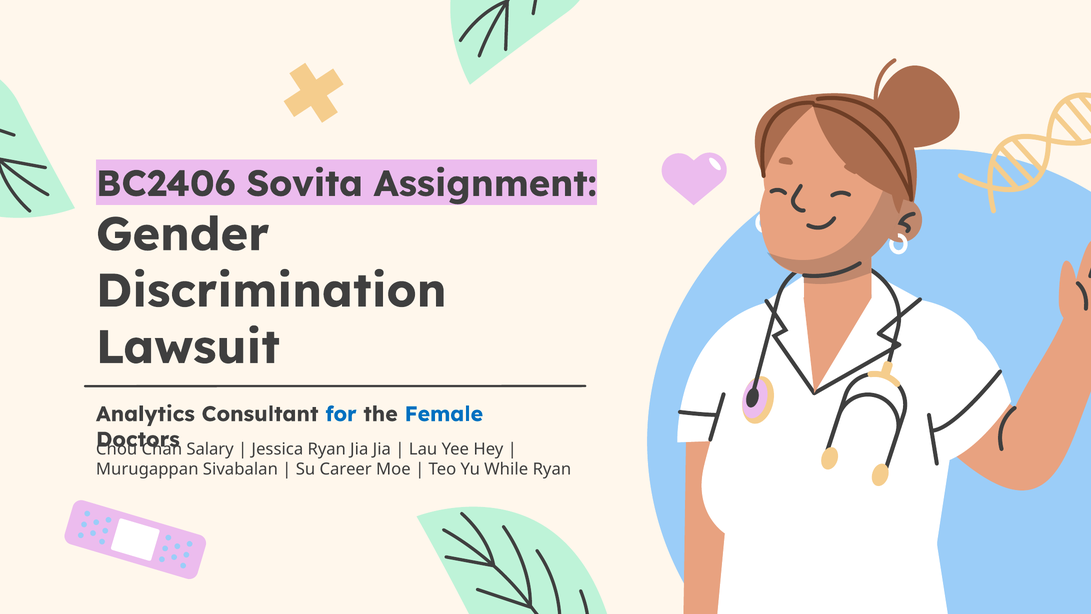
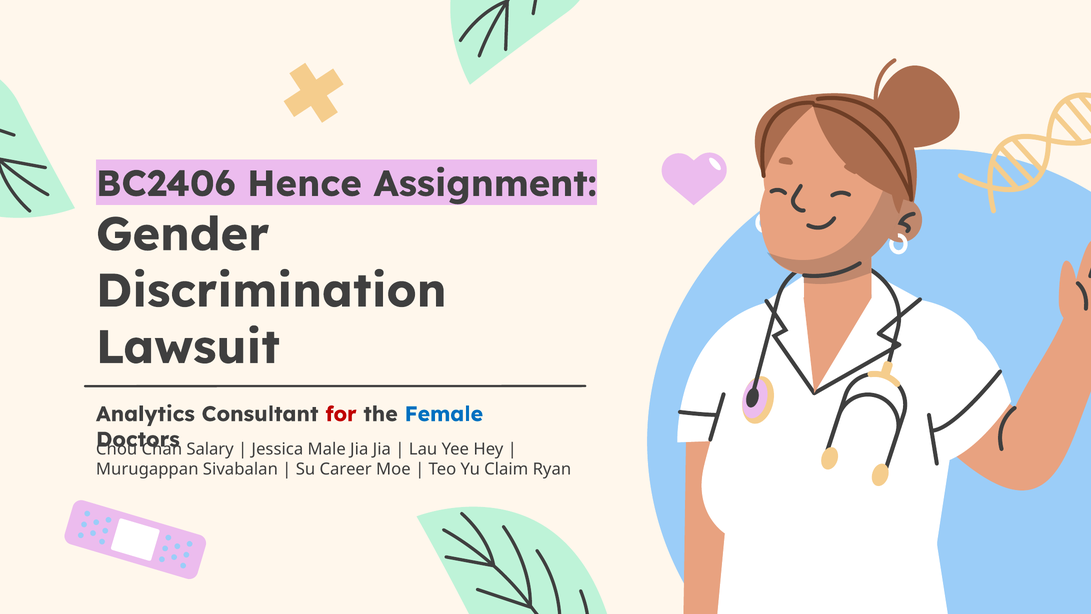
Sovita: Sovita -> Hence
for colour: blue -> red
Jessica Ryan: Ryan -> Male
While: While -> Claim
